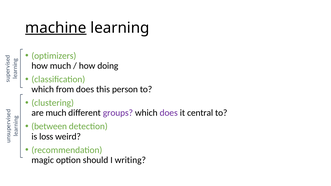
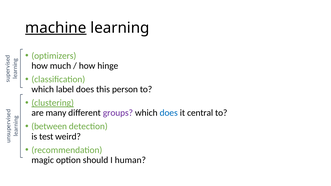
doing: doing -> hinge
from: from -> label
clustering underline: none -> present
are much: much -> many
does at (169, 113) colour: purple -> blue
loss: loss -> test
writing: writing -> human
